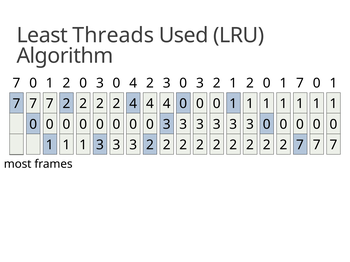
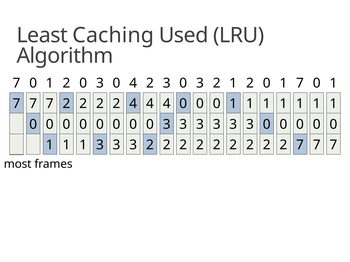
Threads: Threads -> Caching
